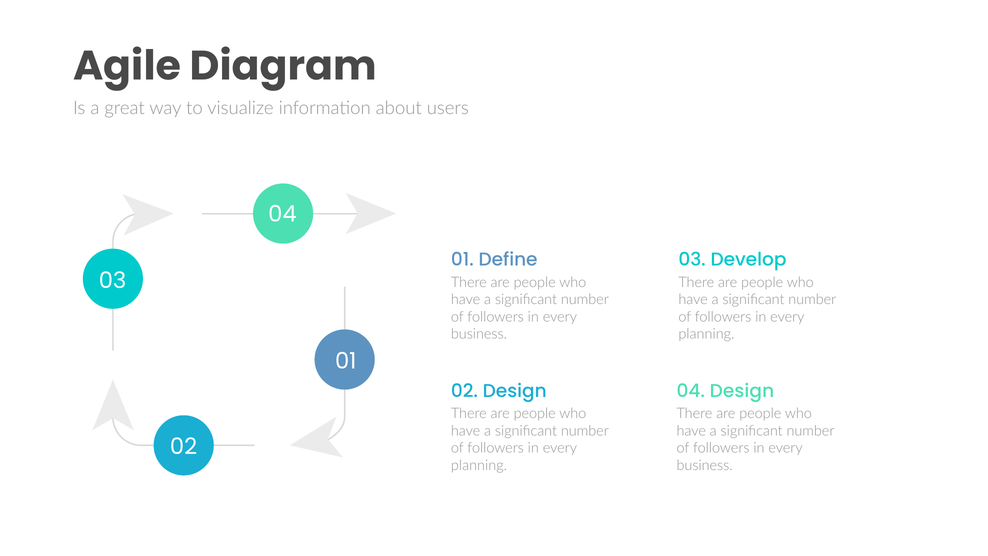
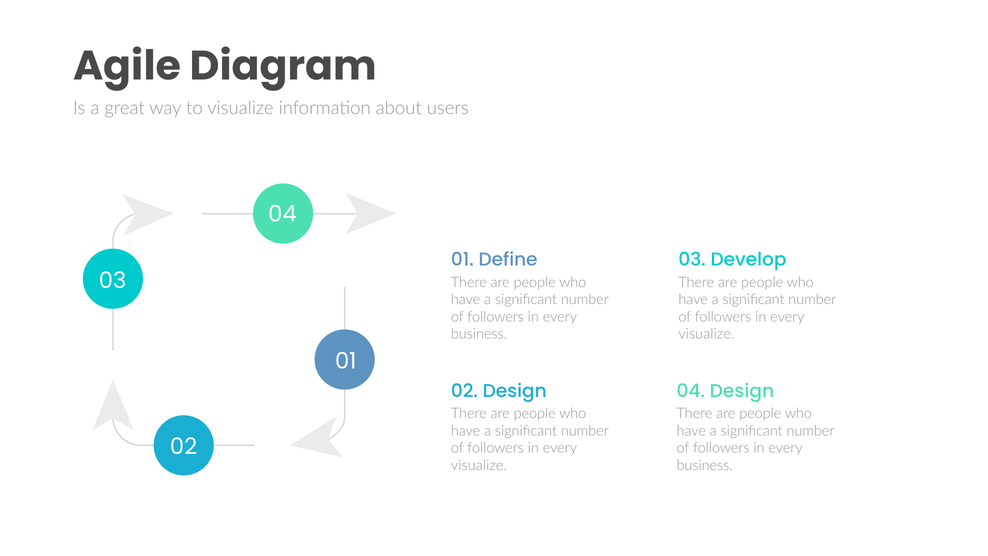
planning at (706, 334): planning -> visualize
planning at (479, 465): planning -> visualize
